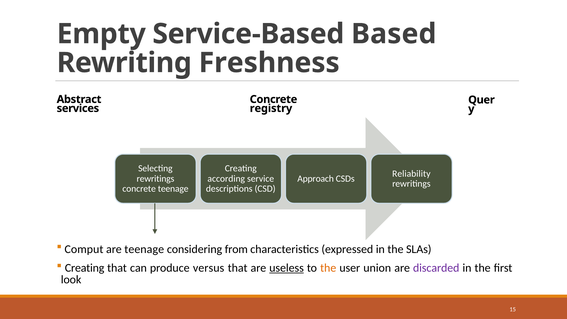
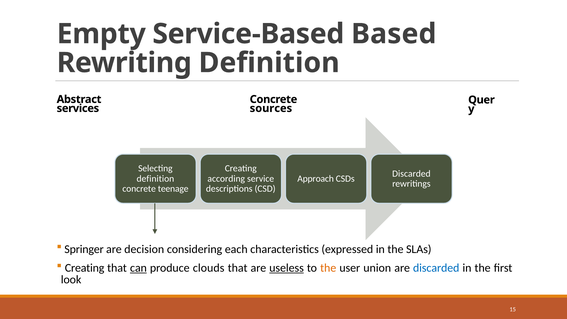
Rewriting Freshness: Freshness -> Definition
registry: registry -> sources
Reliability at (411, 174): Reliability -> Discarded
rewritings at (155, 179): rewritings -> definition
Comput: Comput -> Springer
are teenage: teenage -> decision
from: from -> each
can underline: none -> present
versus: versus -> clouds
discarded at (436, 268) colour: purple -> blue
